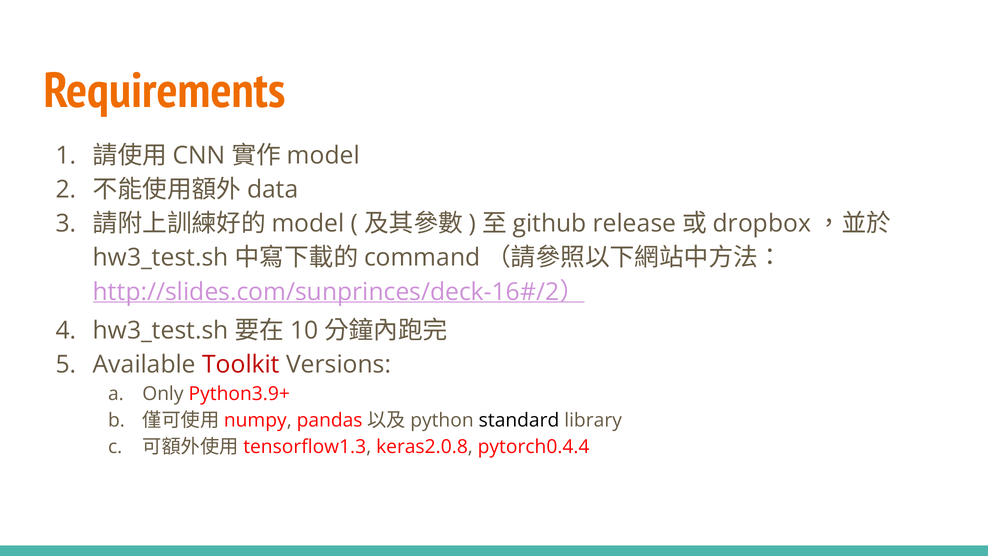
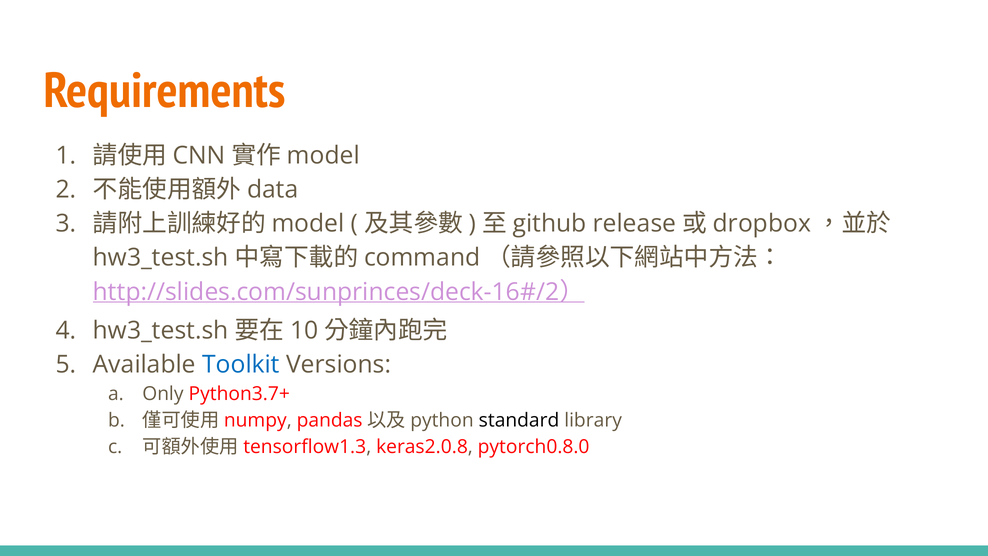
Toolkit colour: red -> blue
Python3.9+: Python3.9+ -> Python3.7+
pytorch0.4.4: pytorch0.4.4 -> pytorch0.8.0
